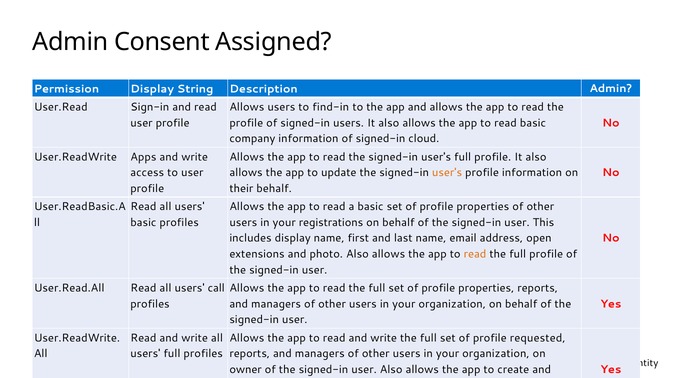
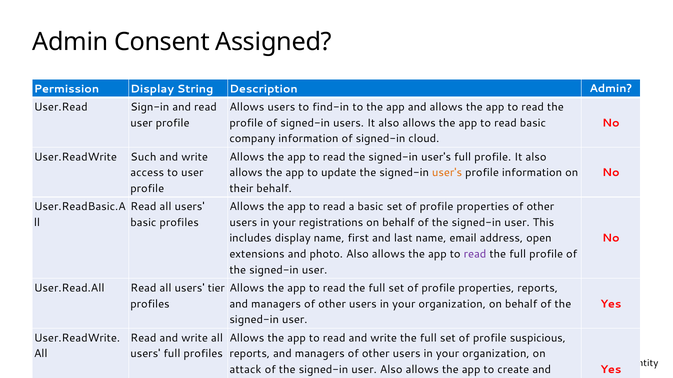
Apps: Apps -> Such
read at (475, 254) colour: orange -> purple
call: call -> tier
requested: requested -> suspicious
owner: owner -> attack
